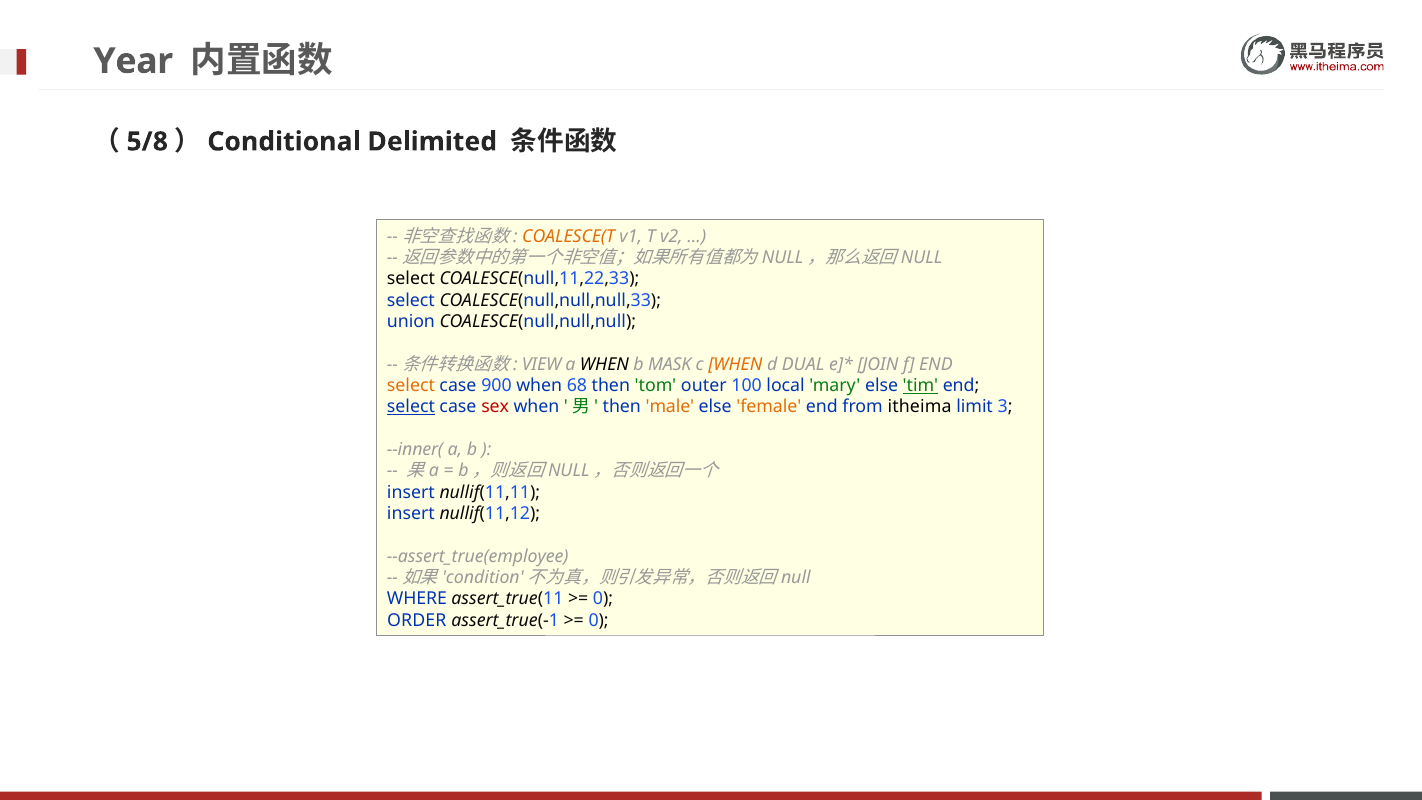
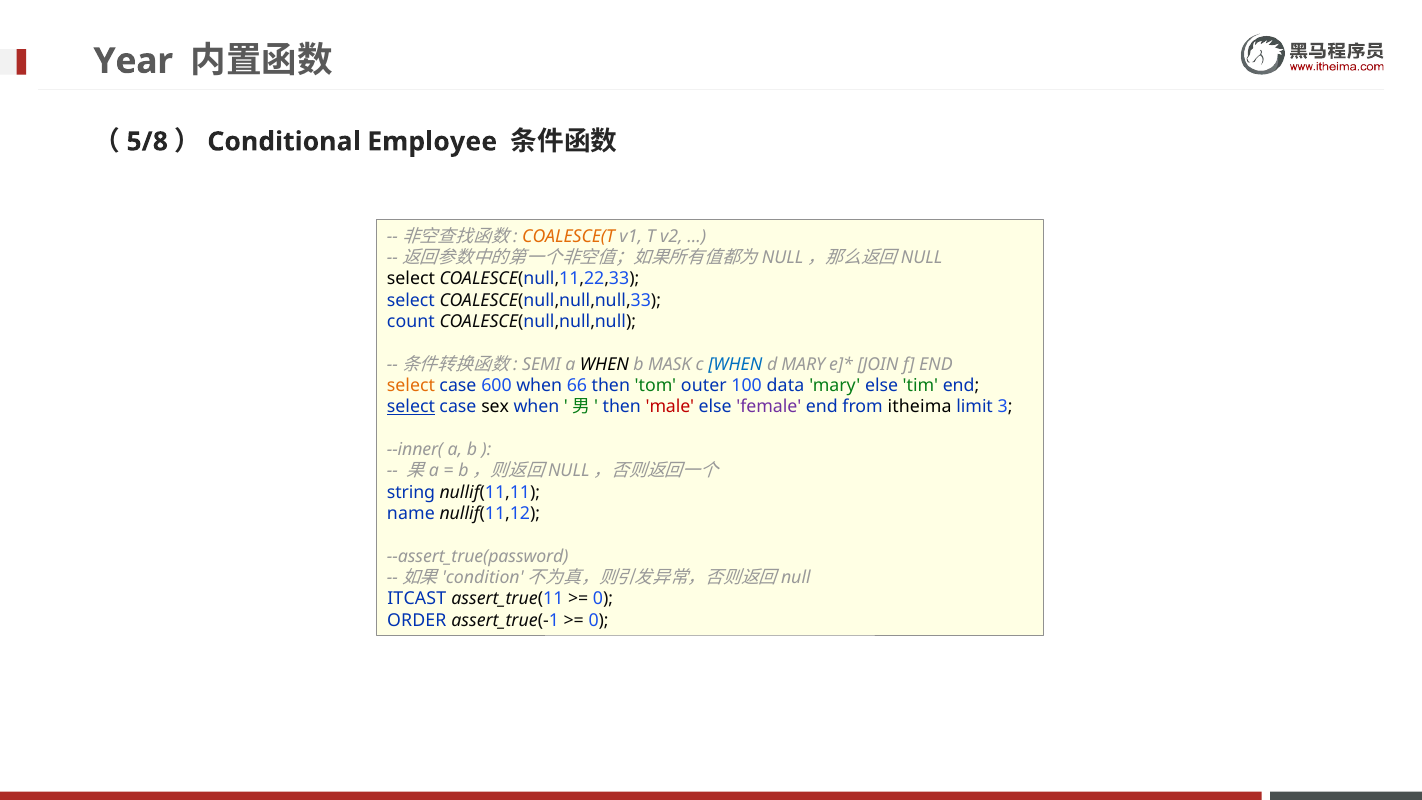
Delimited: Delimited -> Employee
union: union -> count
VIEW: VIEW -> SEMI
WHEN at (735, 364) colour: orange -> blue
d DUAL: DUAL -> MARY
900: 900 -> 600
68: 68 -> 66
local: local -> data
tim underline: present -> none
sex colour: red -> black
male colour: orange -> red
female colour: orange -> purple
insert at (411, 492): insert -> string
insert at (411, 514): insert -> name
--assert_true(employee: --assert_true(employee -> --assert_true(password
WHERE: WHERE -> ITCAST
